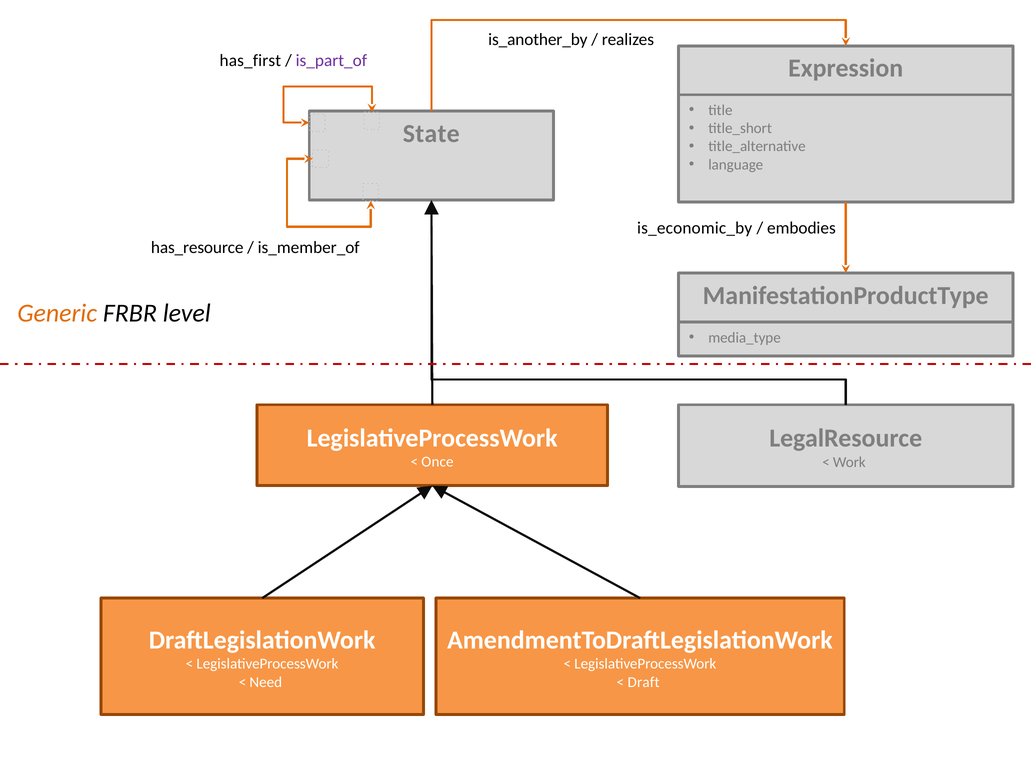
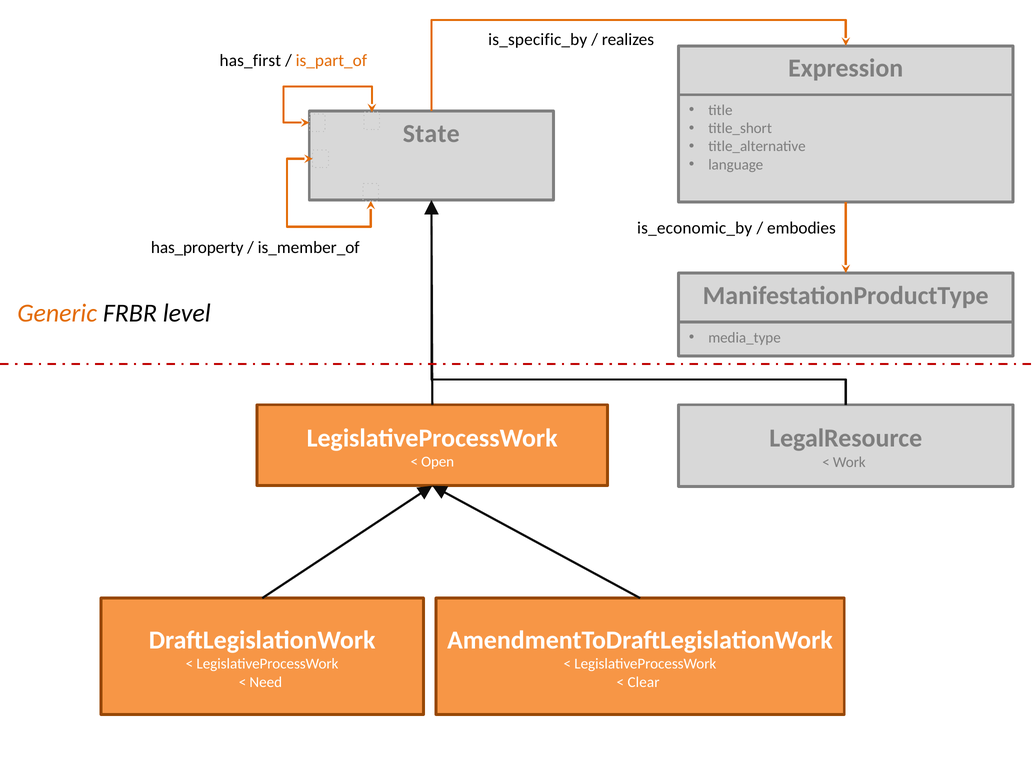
is_another_by: is_another_by -> is_specific_by
is_part_of colour: purple -> orange
has_resource: has_resource -> has_property
Once: Once -> Open
Draft: Draft -> Clear
